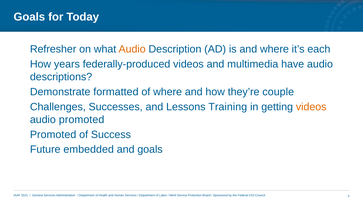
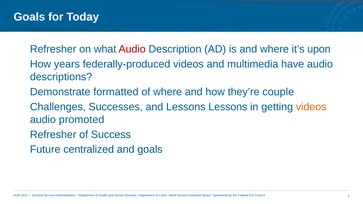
Audio at (132, 49) colour: orange -> red
each: each -> upon
Lessons Training: Training -> Lessons
Promoted at (53, 135): Promoted -> Refresher
embedded: embedded -> centralized
